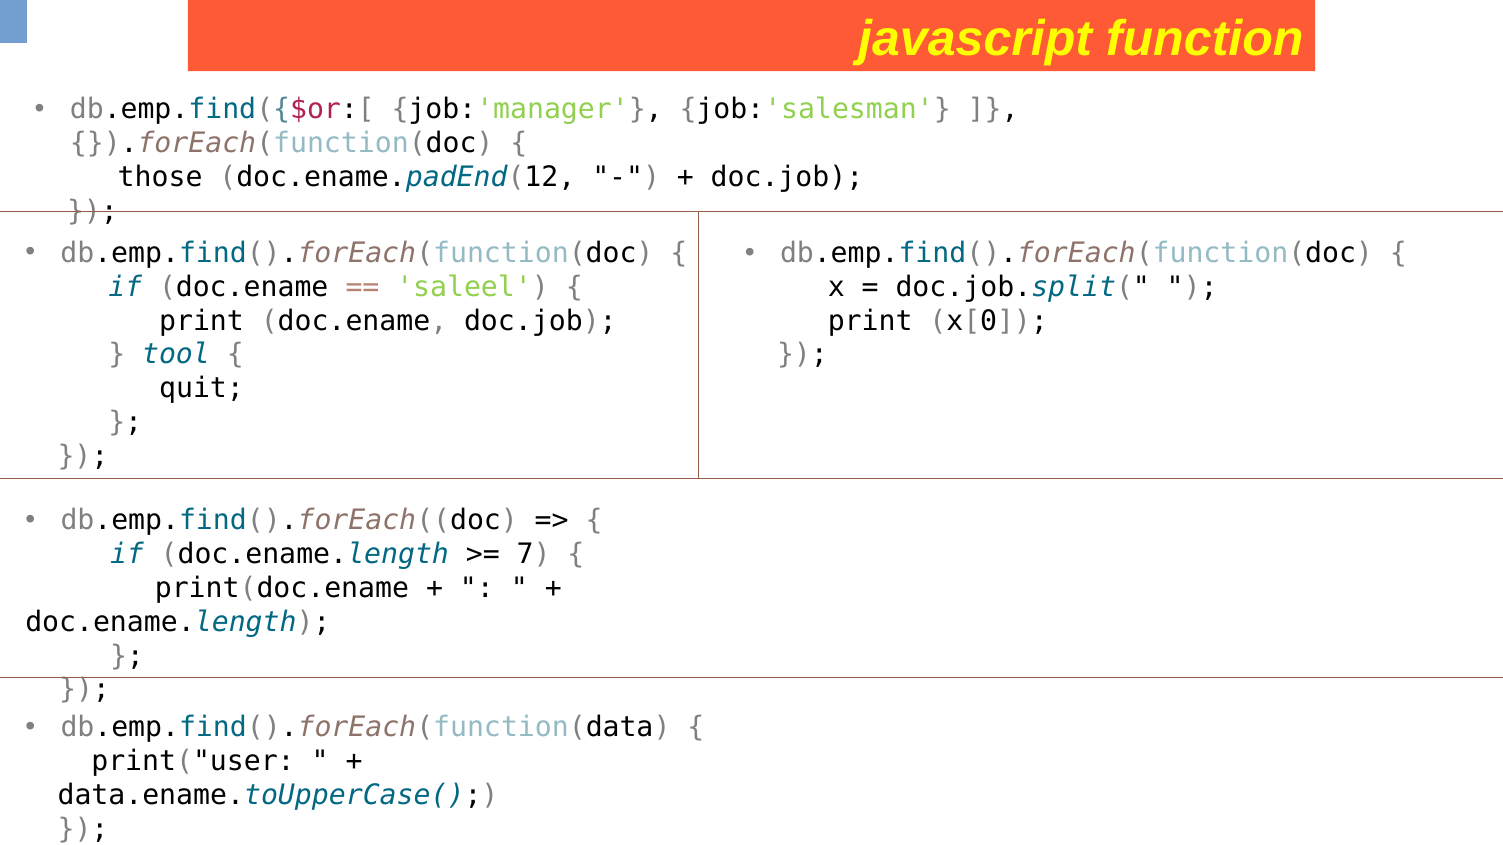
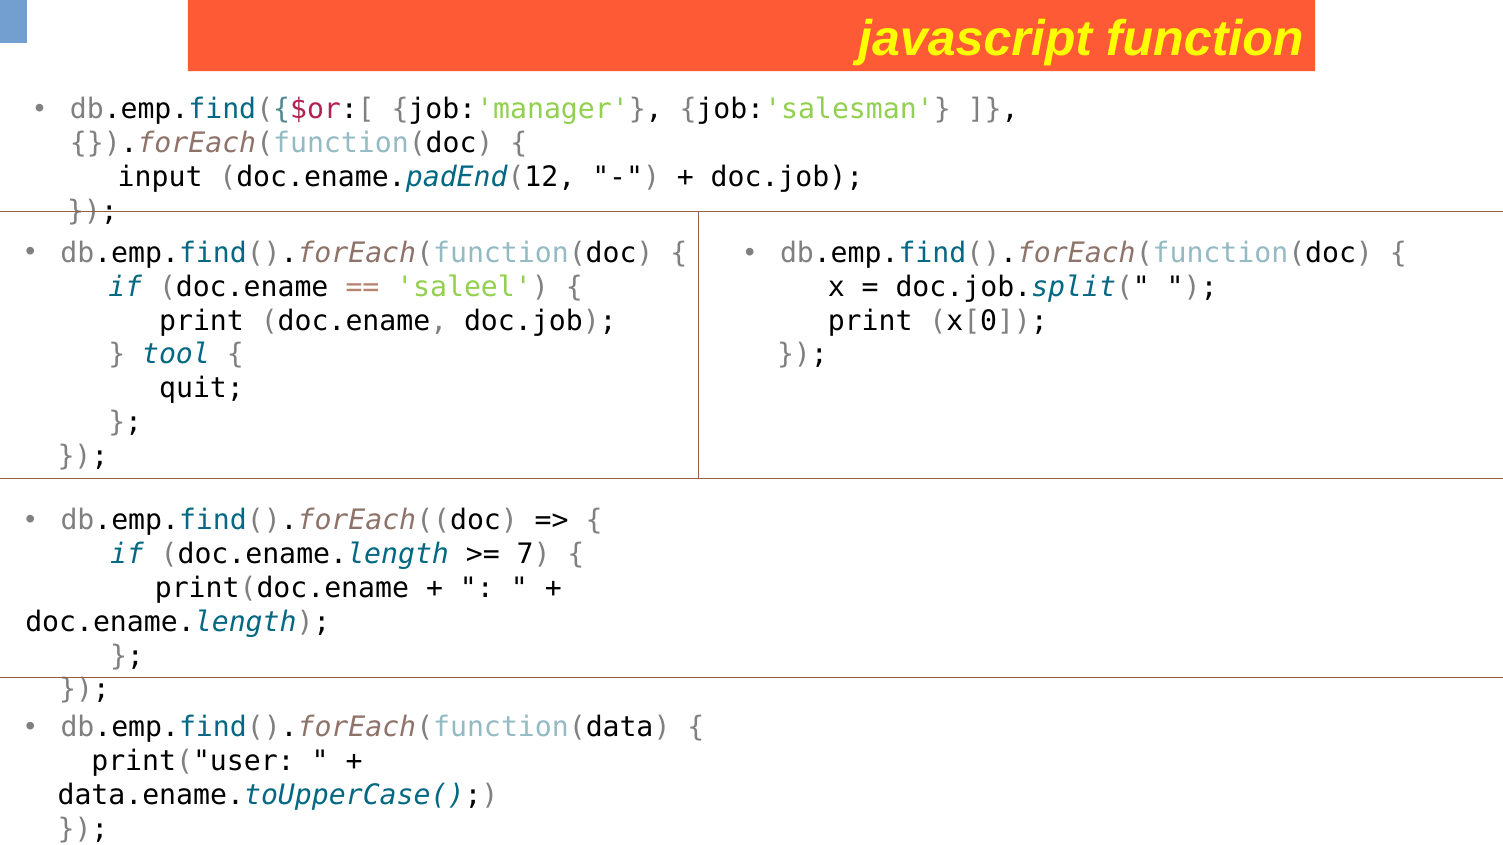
those: those -> input
